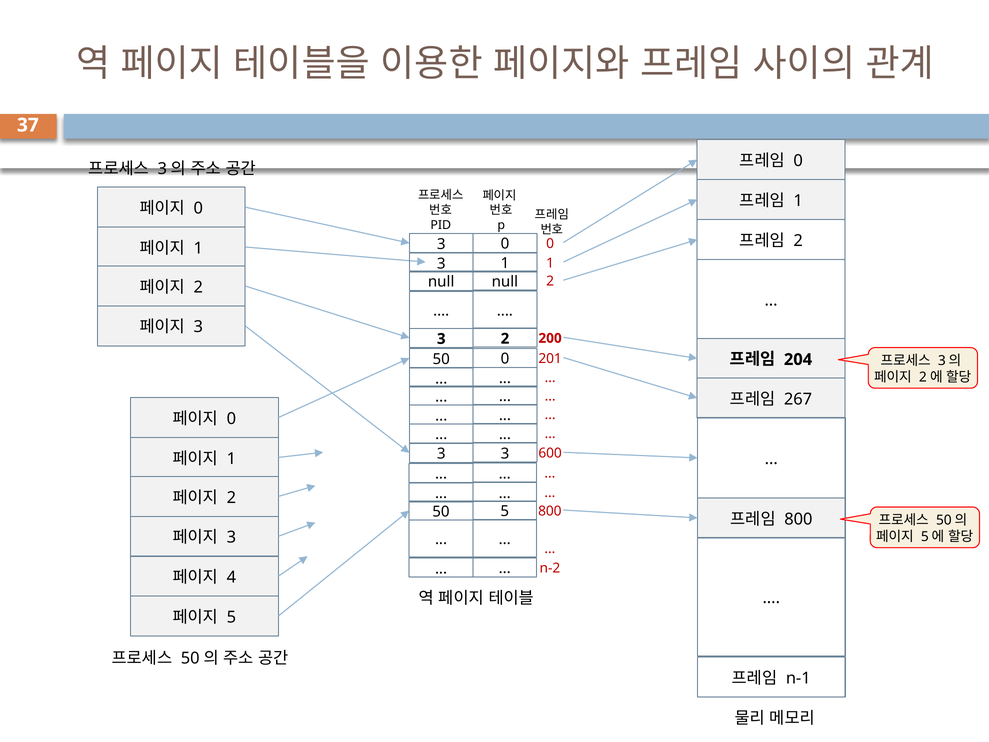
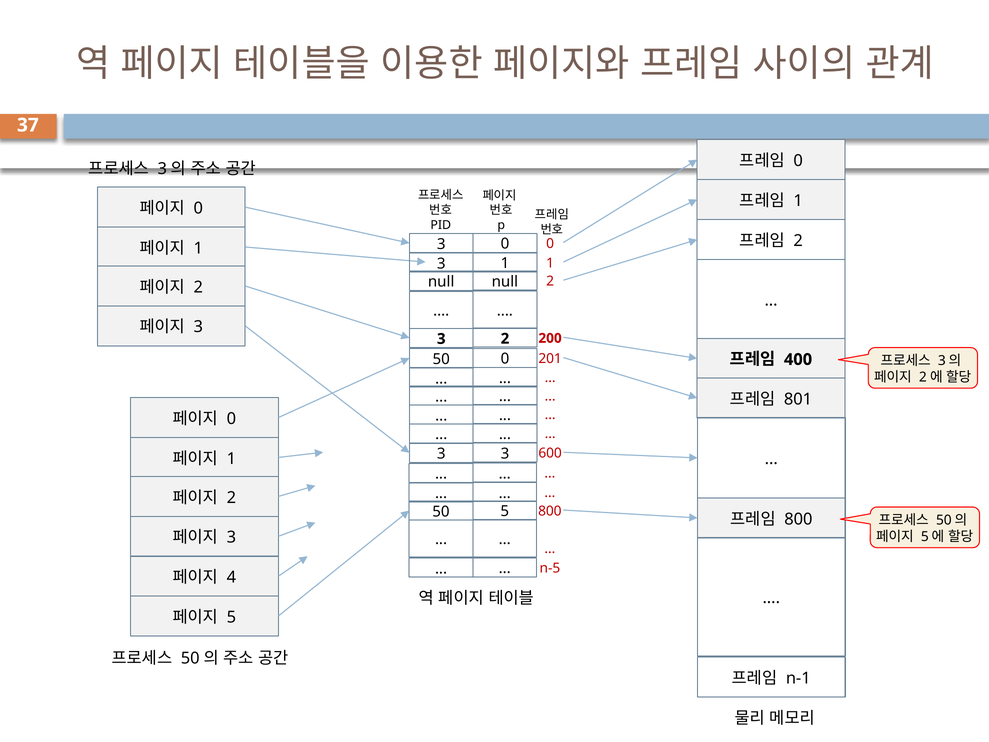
204: 204 -> 400
267: 267 -> 801
n-2: n-2 -> n-5
